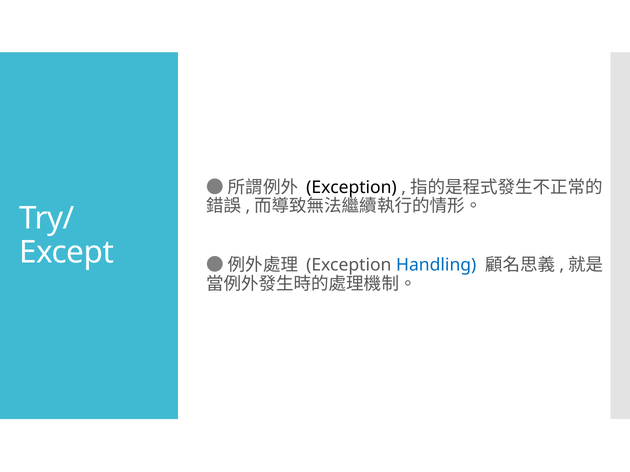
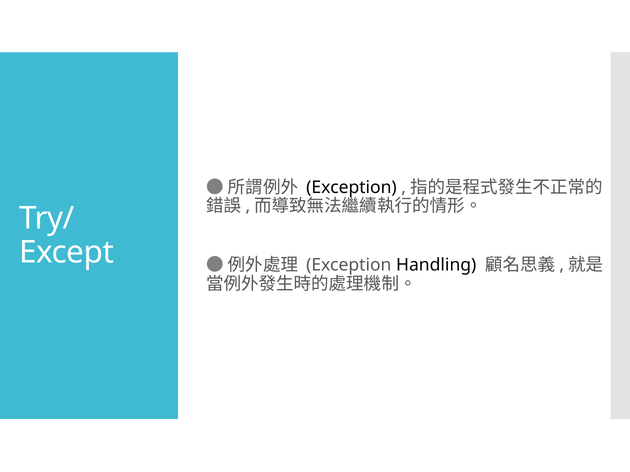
Handling colour: blue -> black
